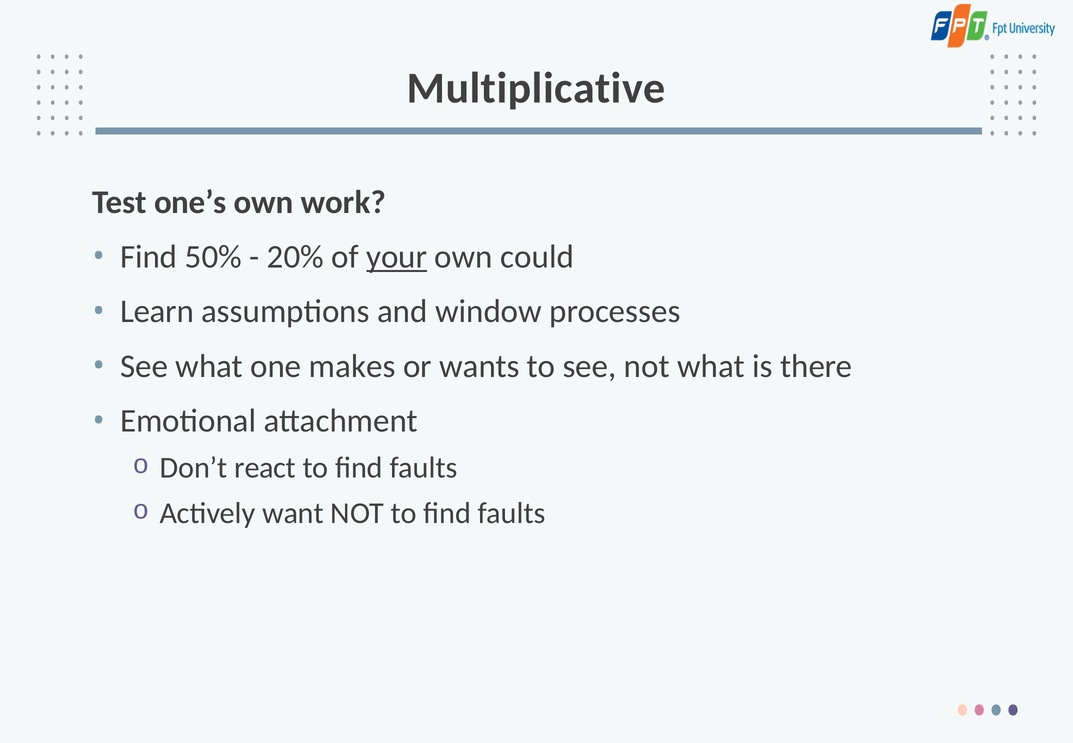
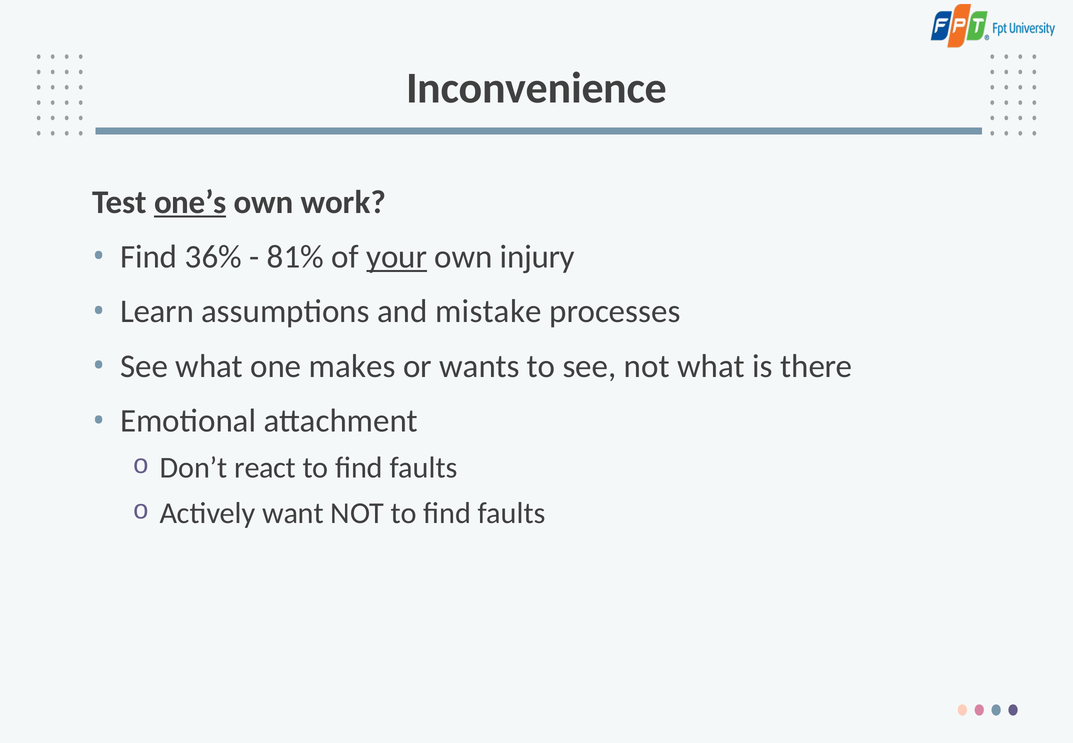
Multiplicative: Multiplicative -> Inconvenience
one’s underline: none -> present
50%: 50% -> 36%
20%: 20% -> 81%
could: could -> injury
window: window -> mistake
